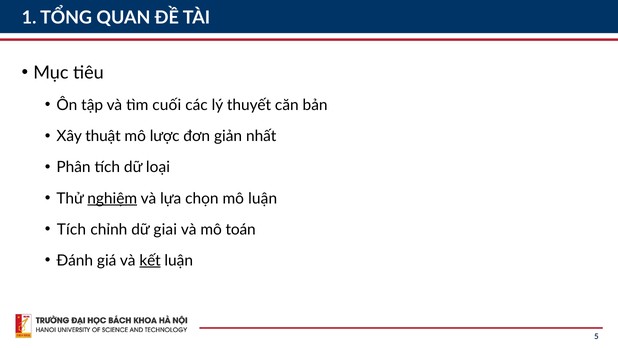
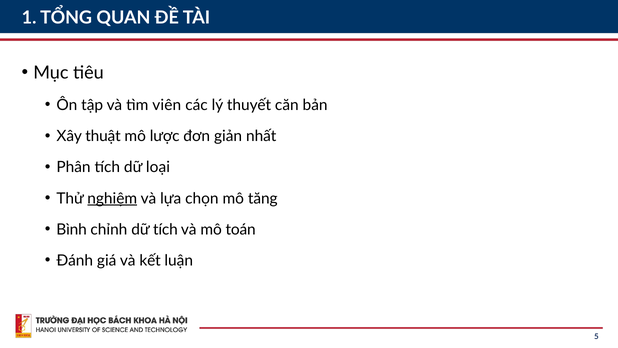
cuối: cuối -> viên
mô luận: luận -> tăng
Tích at (71, 229): Tích -> Bình
dữ giai: giai -> tích
kết underline: present -> none
